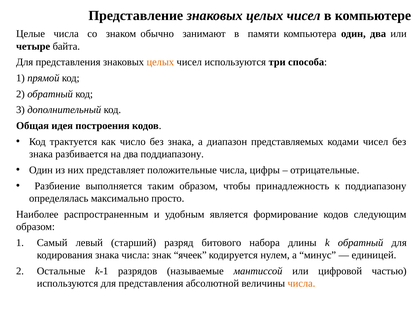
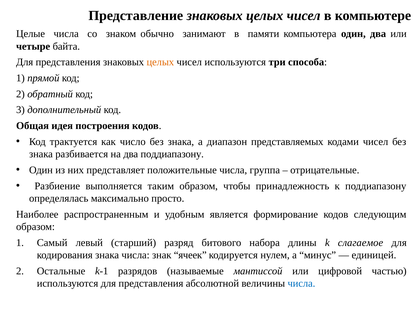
цифры: цифры -> группа
k обратный: обратный -> слагаемое
числа at (301, 284) colour: orange -> blue
